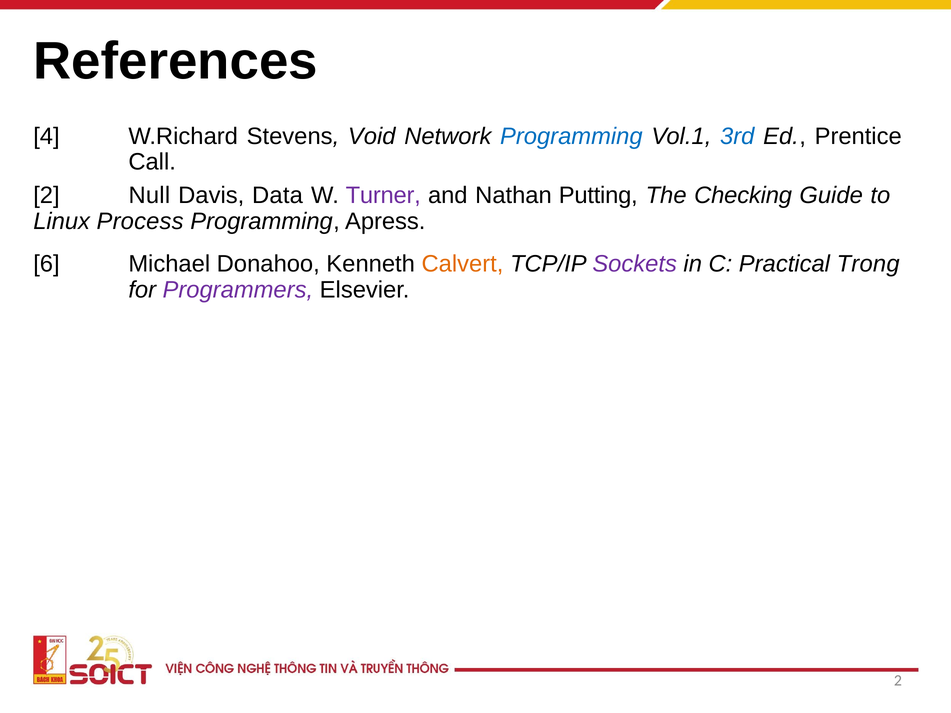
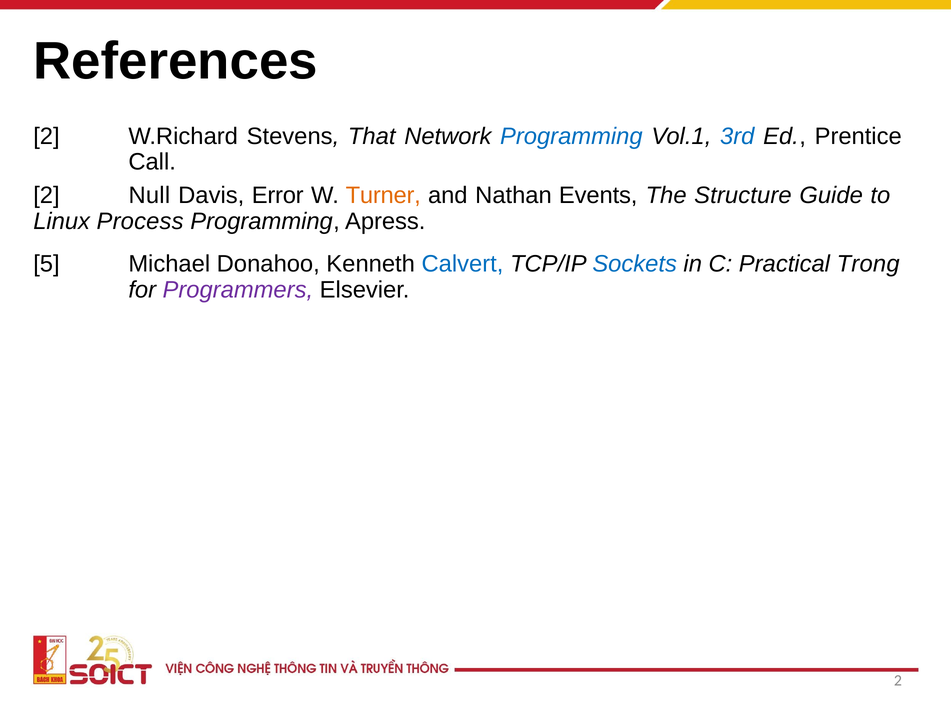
4 at (46, 136): 4 -> 2
Void: Void -> That
Data: Data -> Error
Turner colour: purple -> orange
Putting: Putting -> Events
Checking: Checking -> Structure
6: 6 -> 5
Calvert colour: orange -> blue
Sockets colour: purple -> blue
